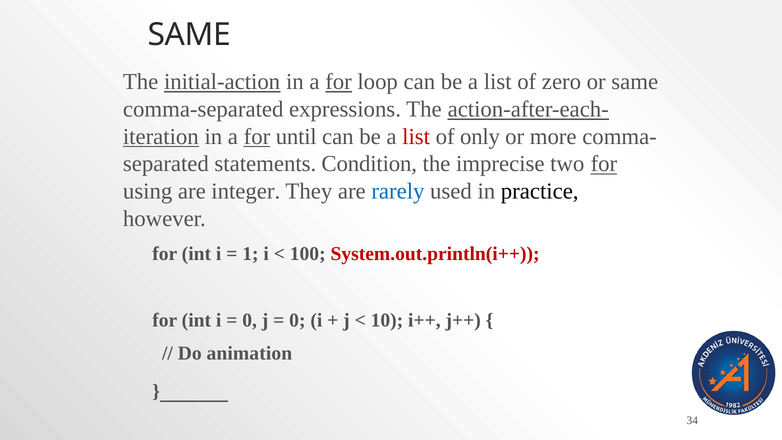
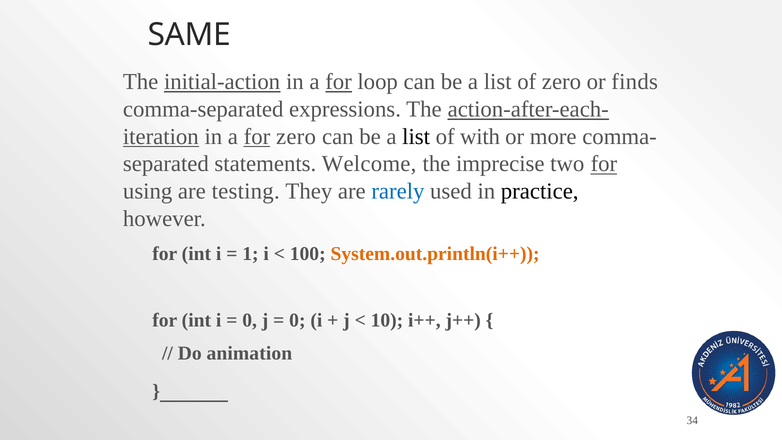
or same: same -> finds
for until: until -> zero
list at (416, 136) colour: red -> black
only: only -> with
Condition: Condition -> Welcome
integer: integer -> testing
System.out.println(i++ colour: red -> orange
